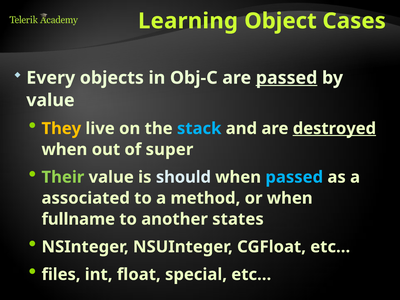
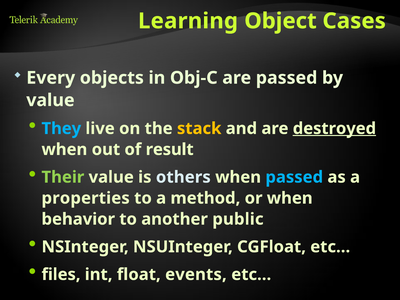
passed at (287, 78) underline: present -> none
They colour: yellow -> light blue
stack colour: light blue -> yellow
super: super -> result
should: should -> others
associated: associated -> properties
fullname: fullname -> behavior
states: states -> public
special: special -> events
